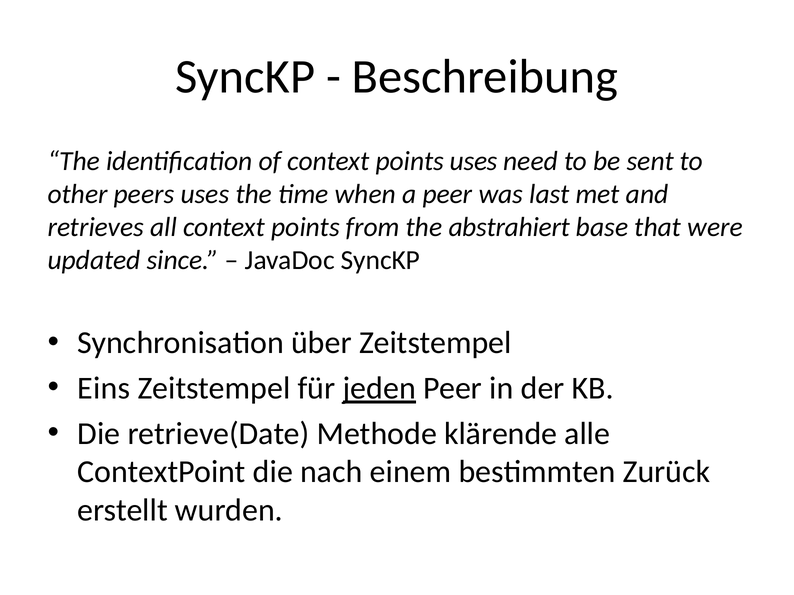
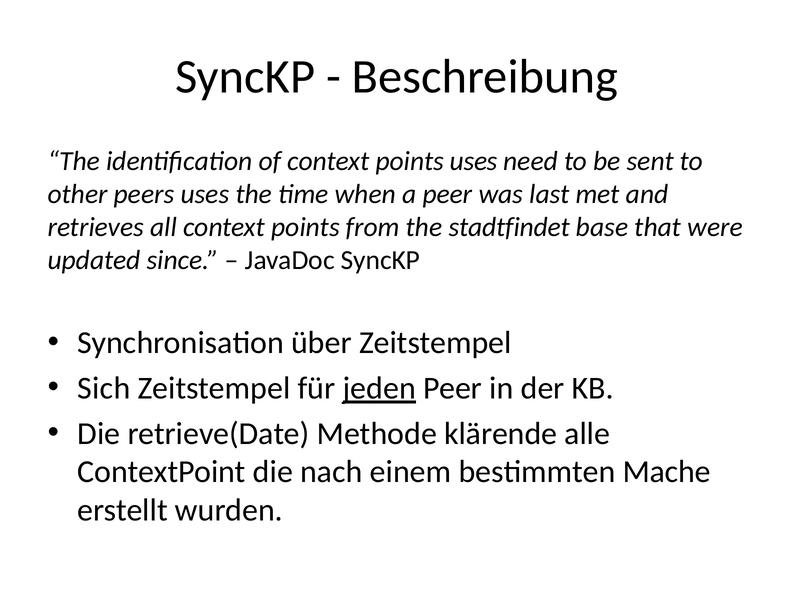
abstrahiert: abstrahiert -> stadtfindet
Eins: Eins -> Sich
Zurück: Zurück -> Mache
